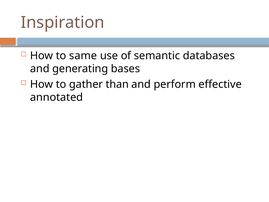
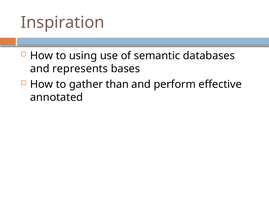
same: same -> using
generating: generating -> represents
